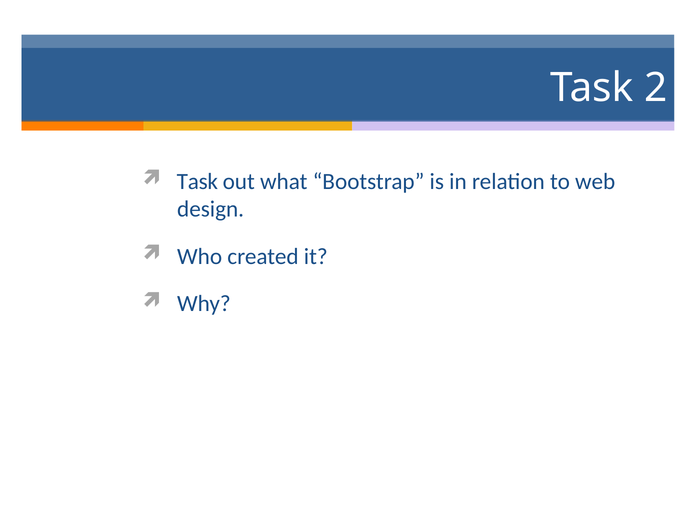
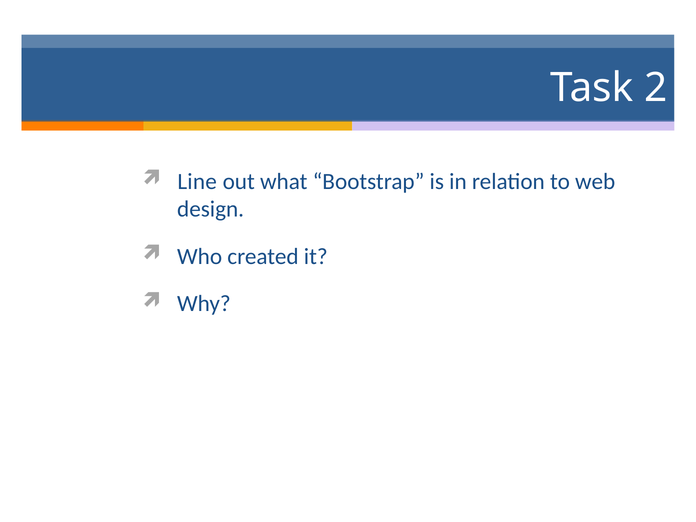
Task at (197, 181): Task -> Line
